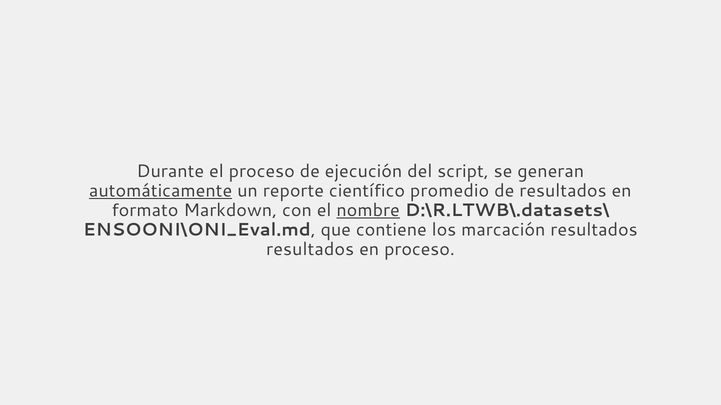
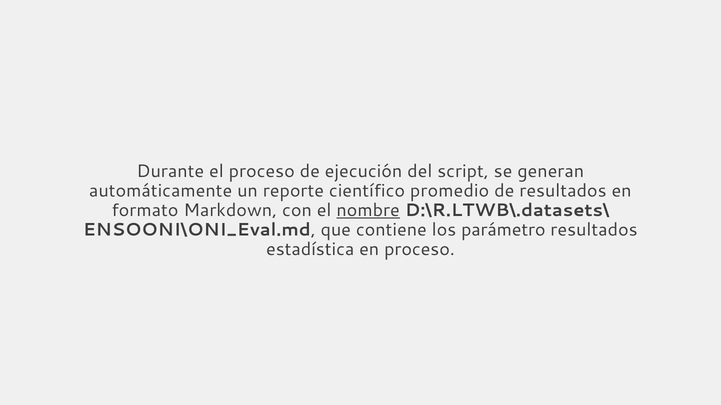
automáticamente underline: present -> none
marcación: marcación -> parámetro
resultados at (310, 250): resultados -> estadística
